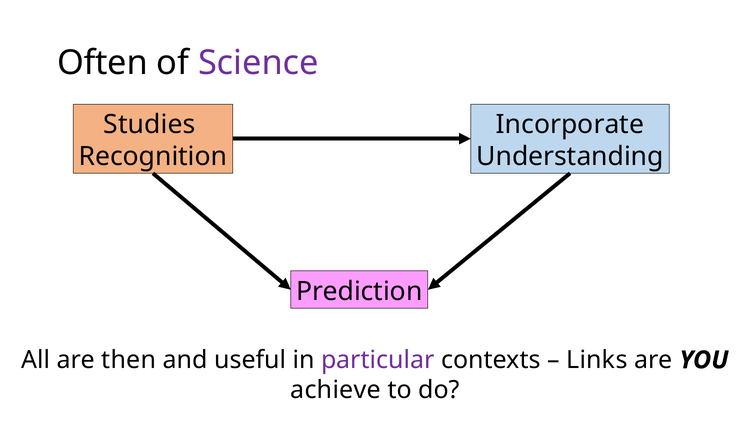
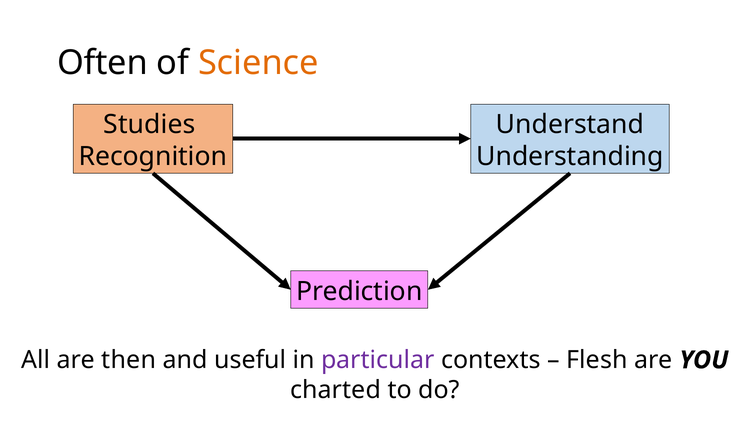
Science colour: purple -> orange
Incorporate: Incorporate -> Understand
Links: Links -> Flesh
achieve: achieve -> charted
